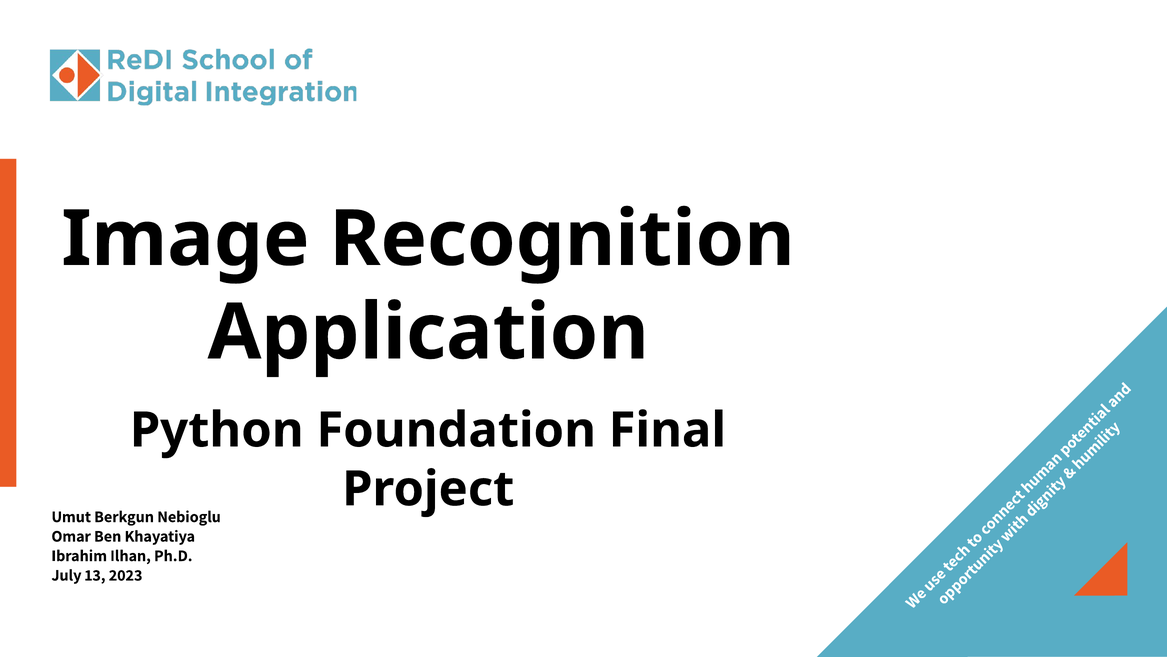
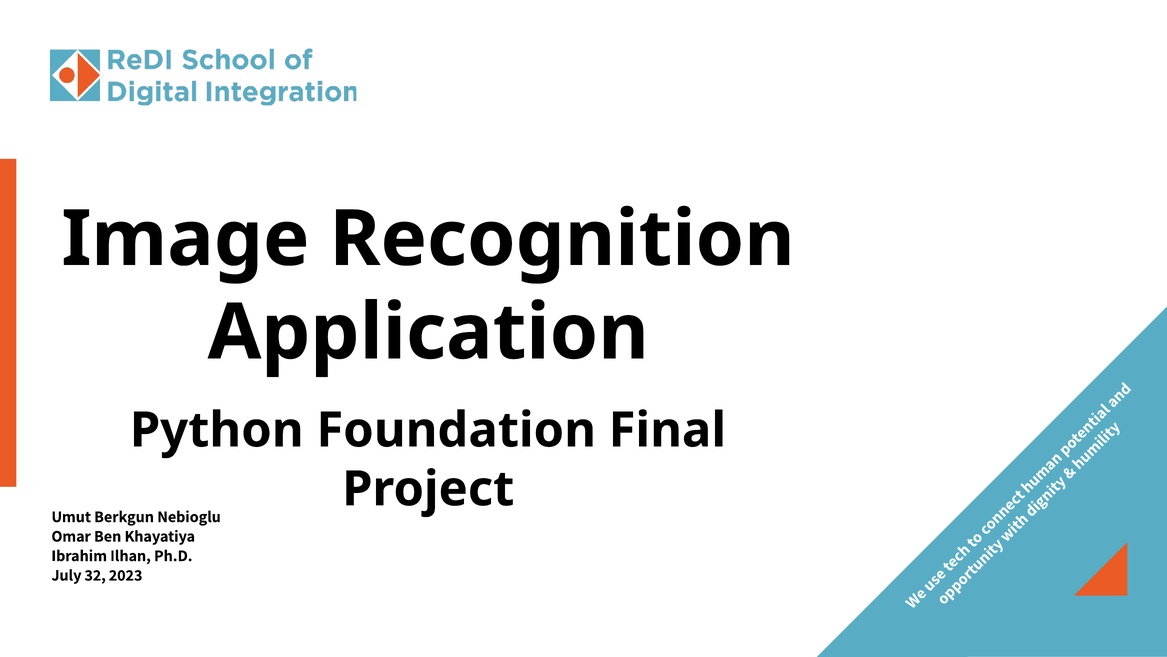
13: 13 -> 32
